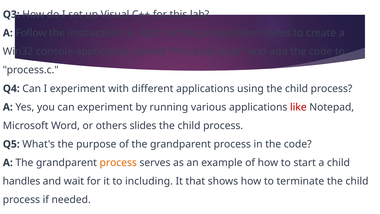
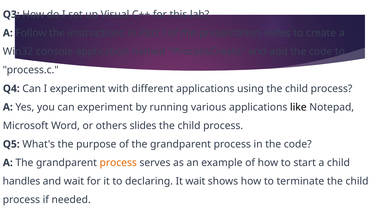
like colour: red -> black
including: including -> declaring
It that: that -> wait
